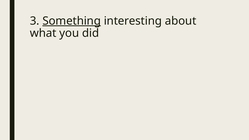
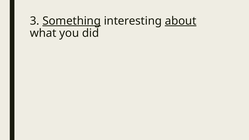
about underline: none -> present
